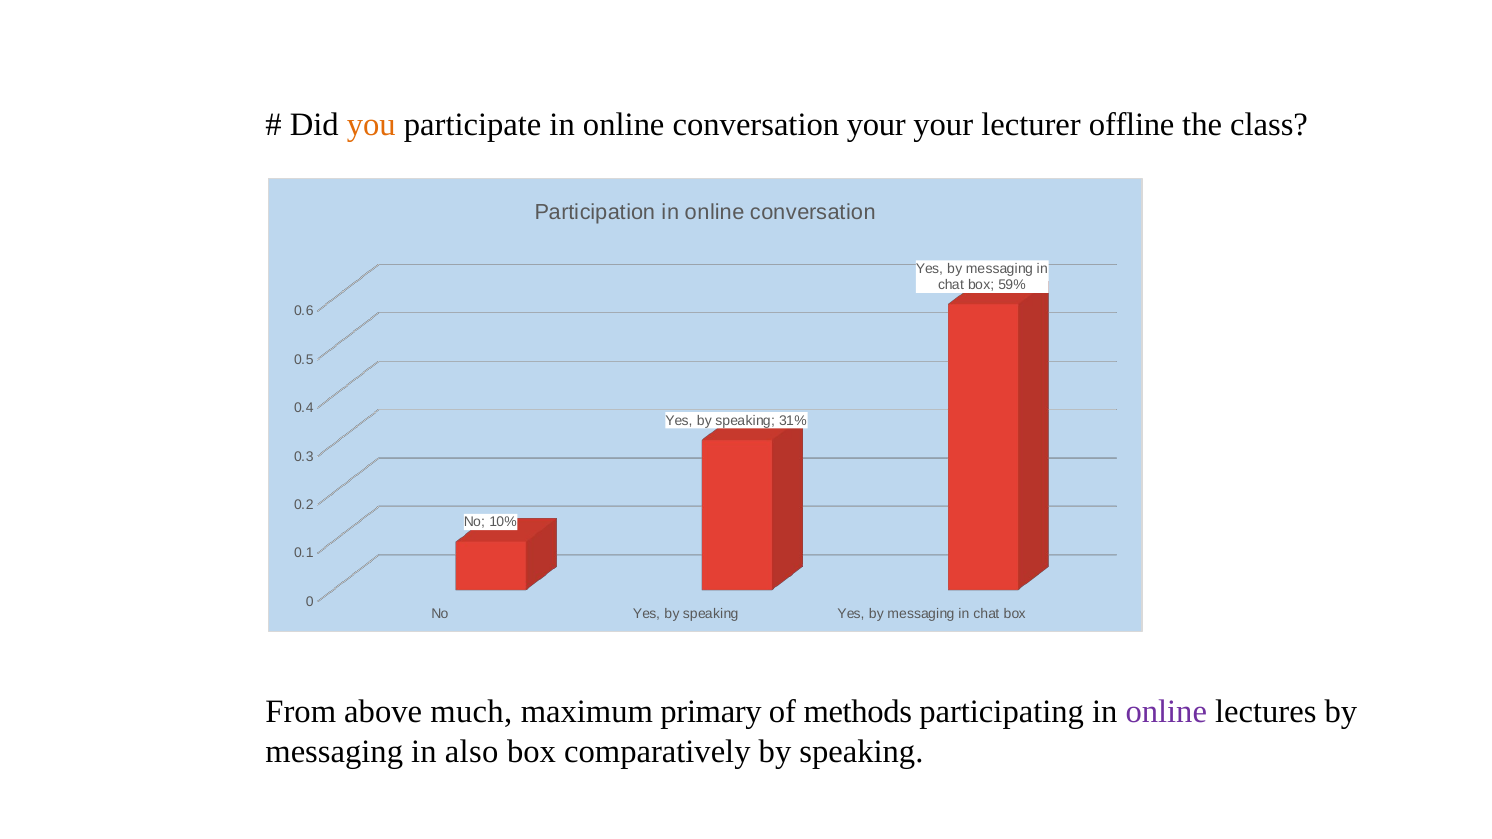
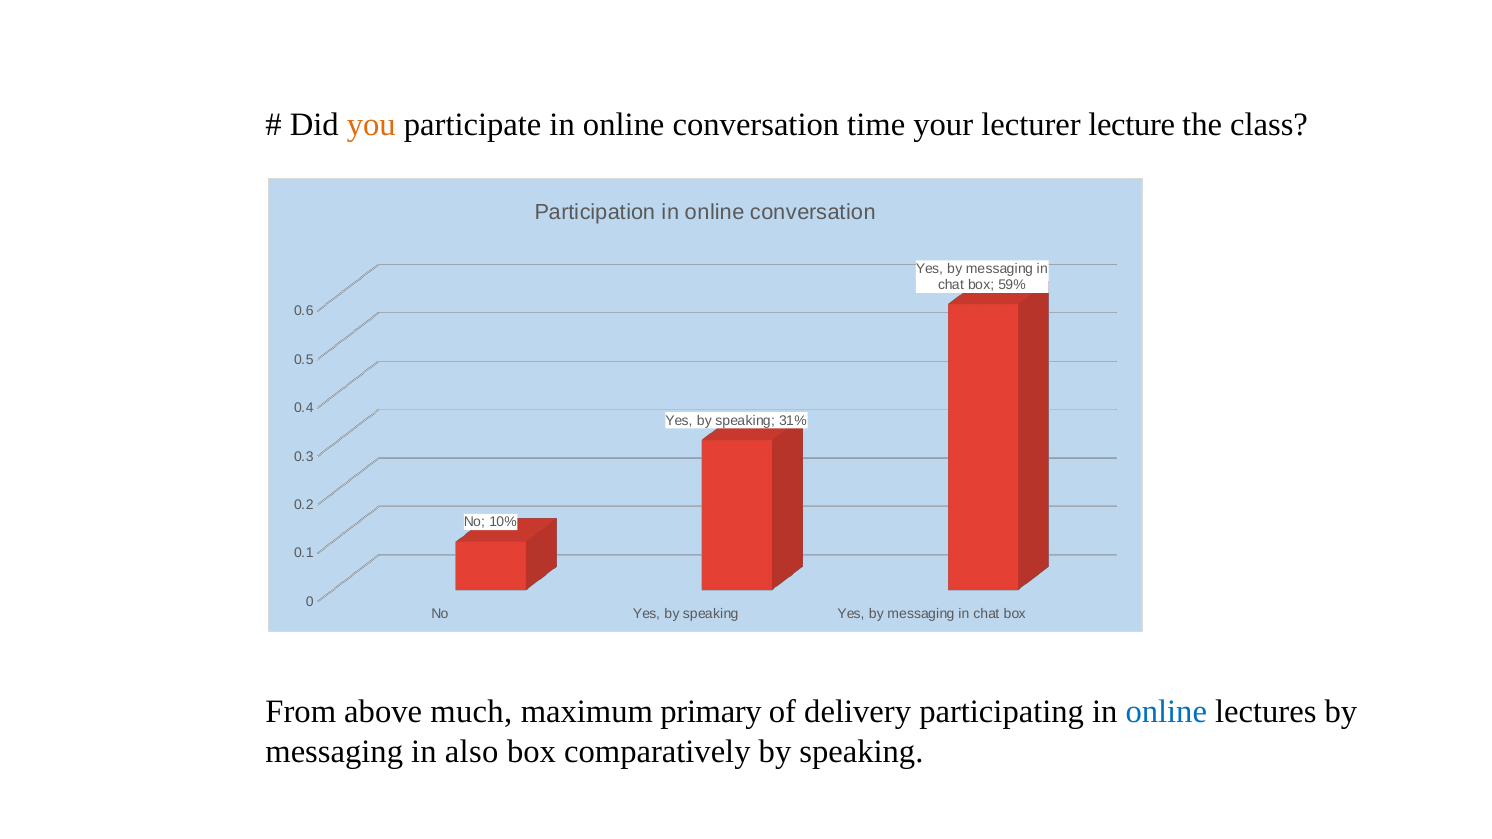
conversation your: your -> time
offline: offline -> lecture
methods: methods -> delivery
online at (1166, 712) colour: purple -> blue
